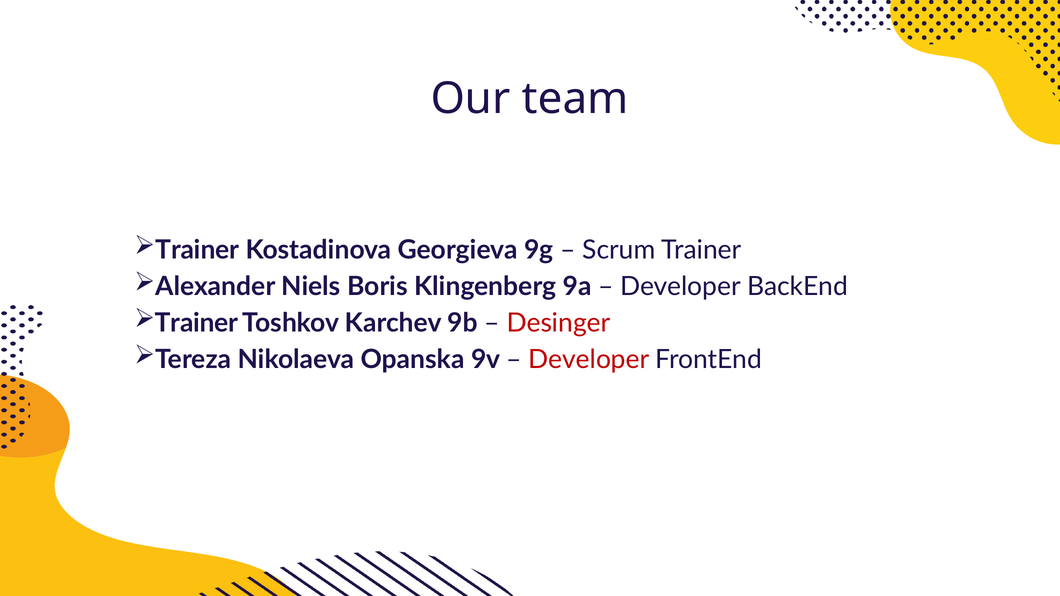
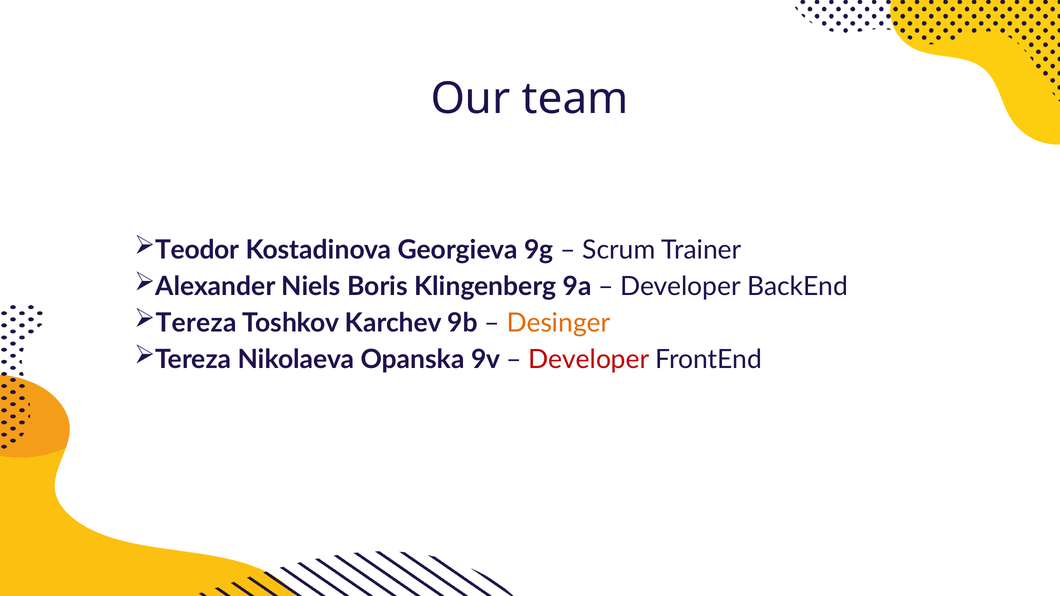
Trainer at (197, 250): Trainer -> Teodor
Trainer at (196, 323): Trainer -> Tereza
Desinger colour: red -> orange
